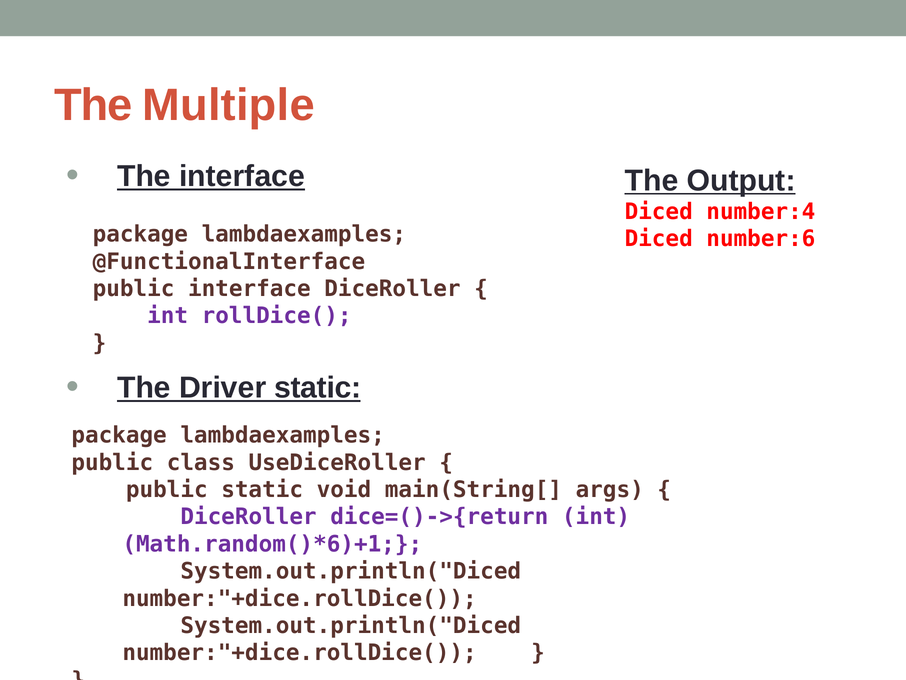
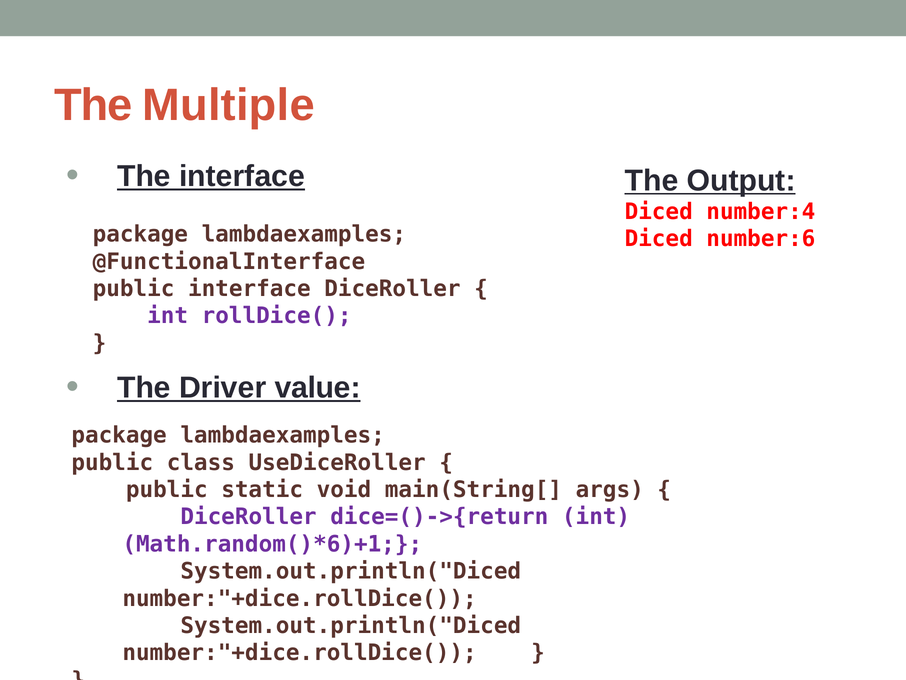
Driver static: static -> value
